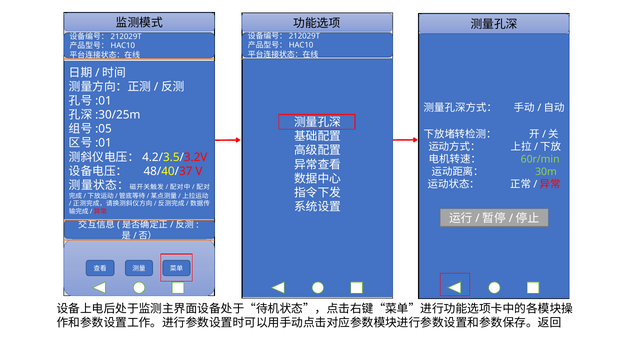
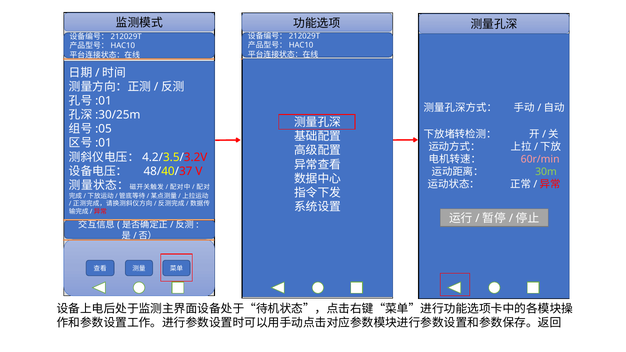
60r/min colour: light green -> pink
